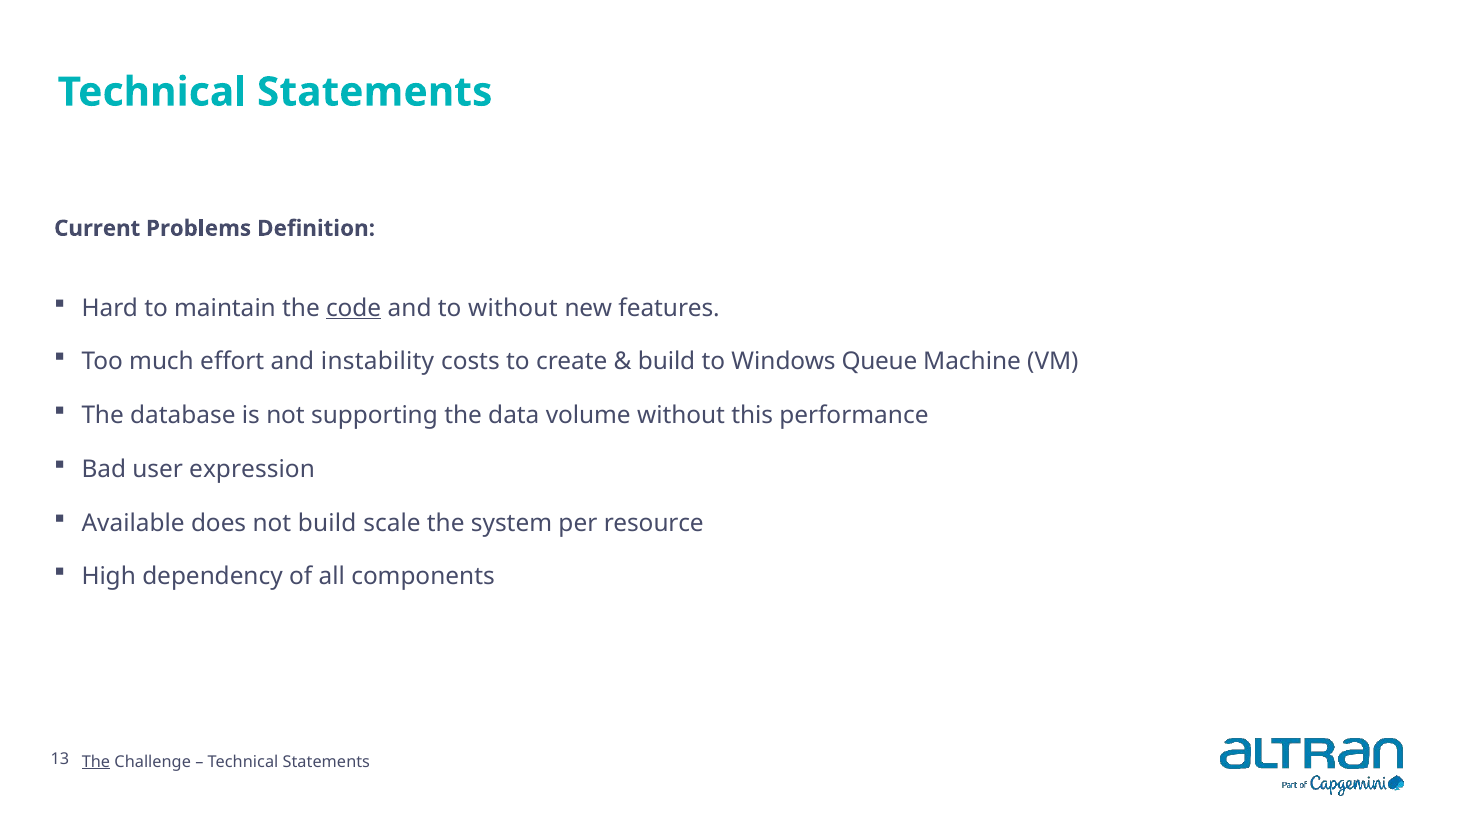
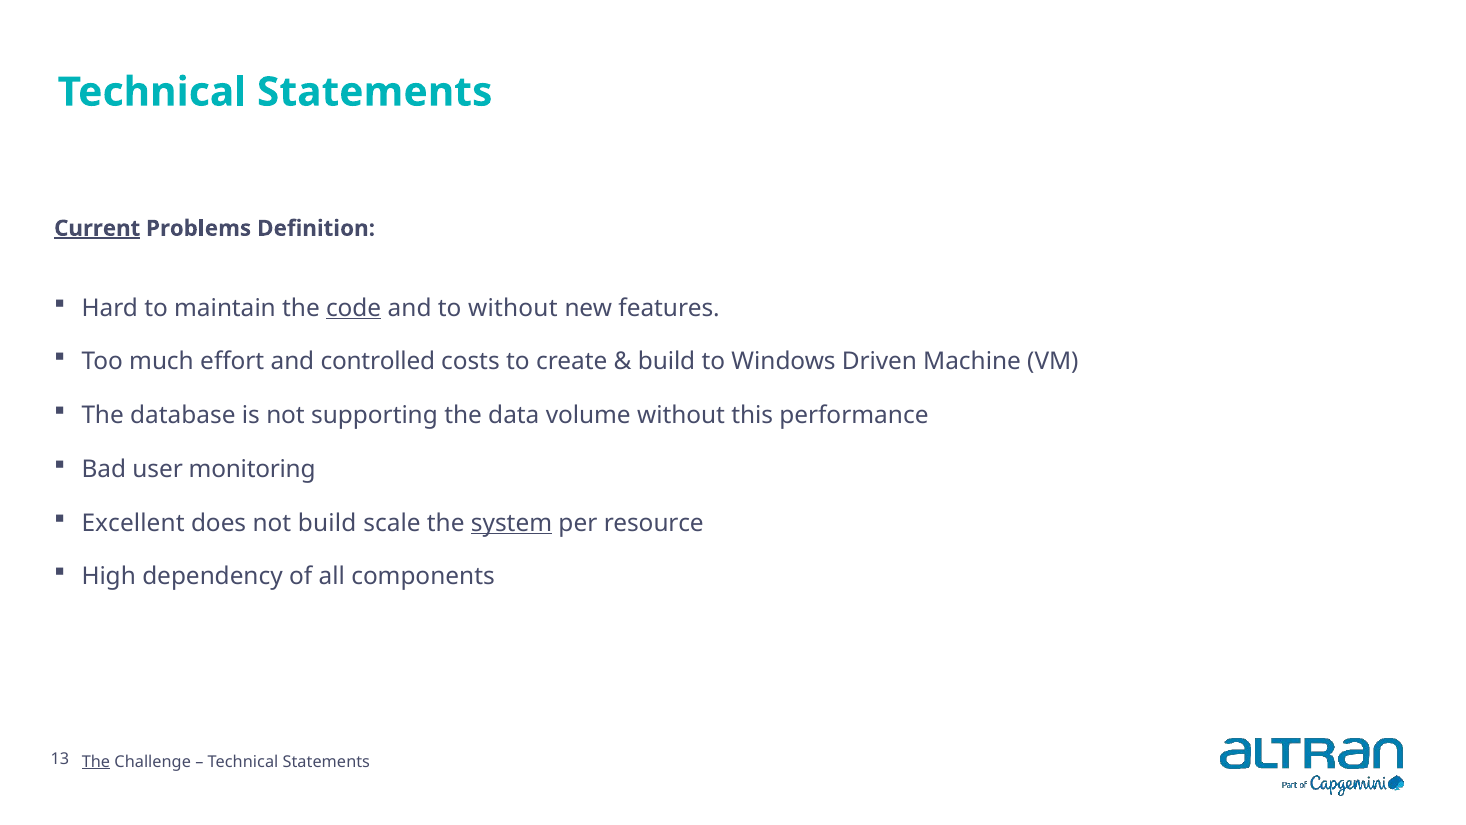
Current underline: none -> present
instability: instability -> controlled
Queue: Queue -> Driven
expression: expression -> monitoring
Available: Available -> Excellent
system underline: none -> present
